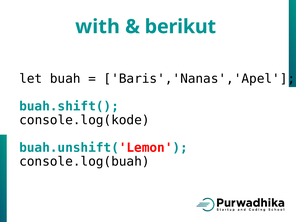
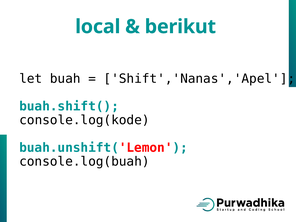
with: with -> local
Baris','Nanas','Apel: Baris','Nanas','Apel -> Shift','Nanas','Apel
